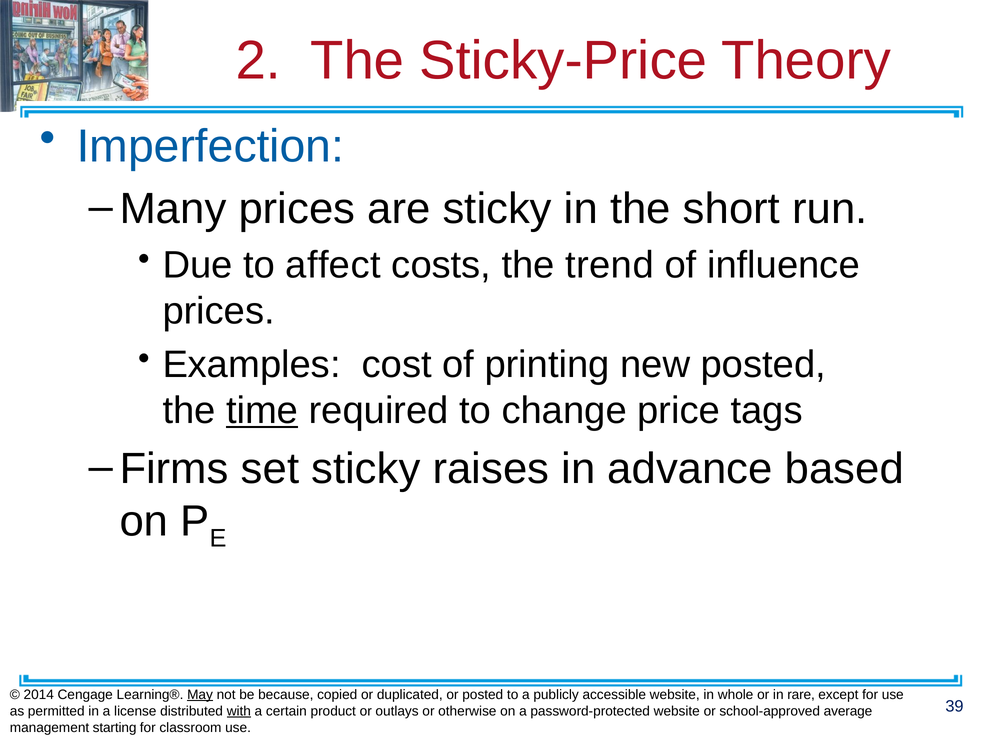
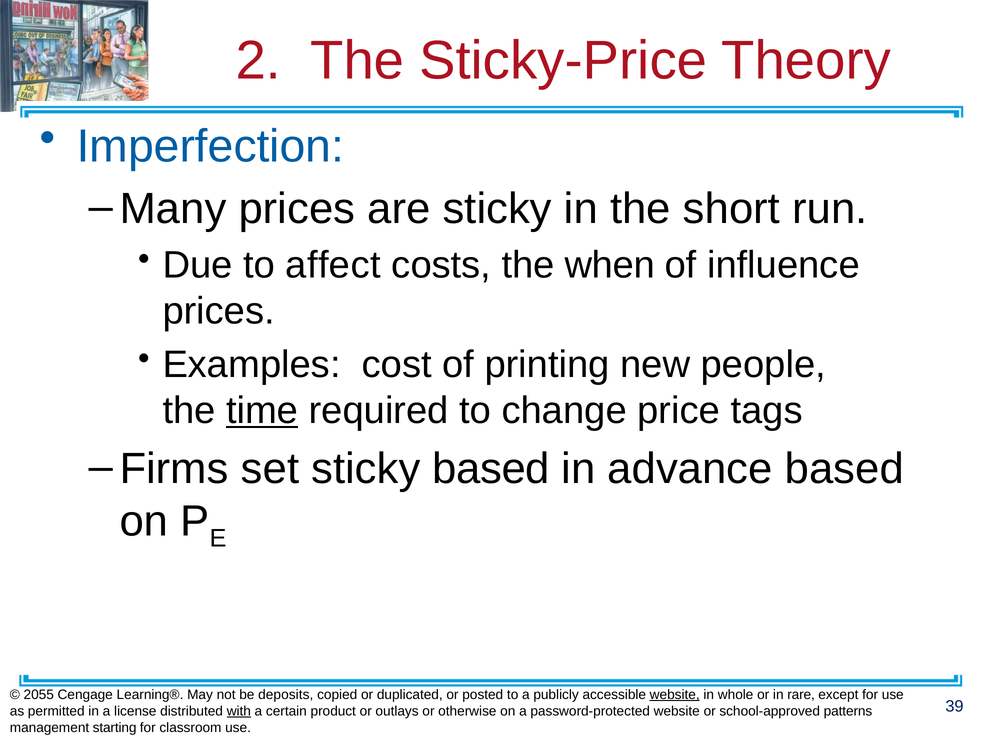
trend: trend -> when
new posted: posted -> people
sticky raises: raises -> based
2014: 2014 -> 2055
May underline: present -> none
because: because -> deposits
website at (675, 695) underline: none -> present
average: average -> patterns
